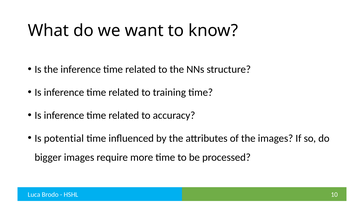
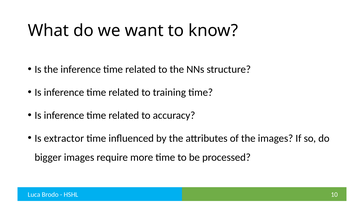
potential: potential -> extractor
